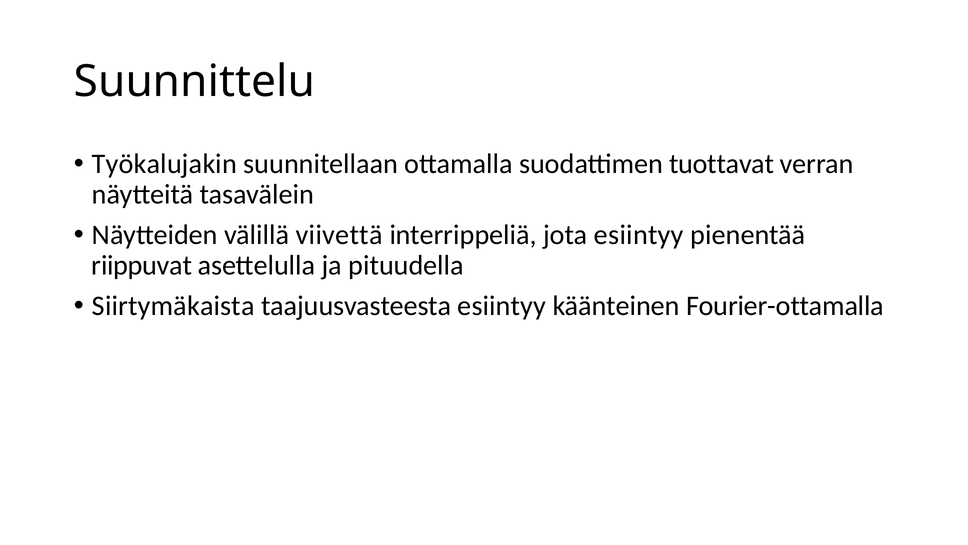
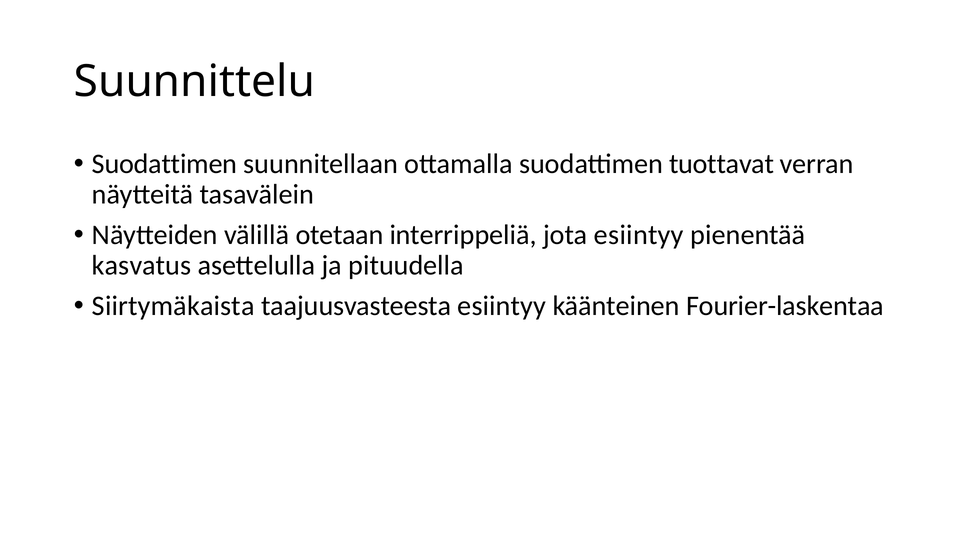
Työkalujakin at (164, 164): Työkalujakin -> Suodattimen
viivettä: viivettä -> otetaan
riippuvat: riippuvat -> kasvatus
Fourier-ottamalla: Fourier-ottamalla -> Fourier-laskentaa
